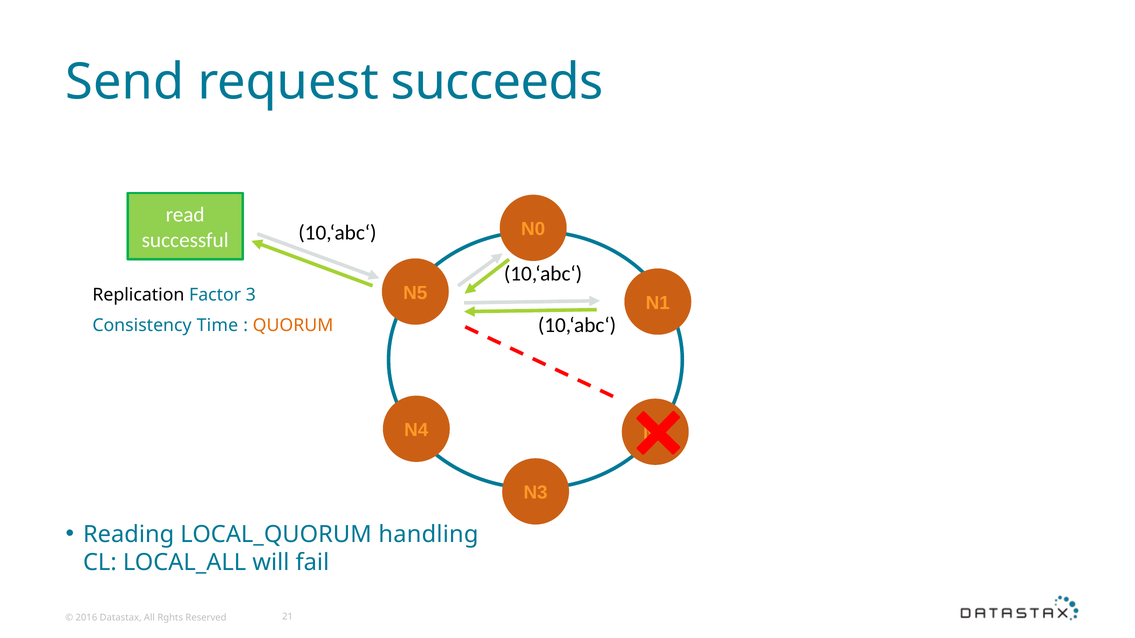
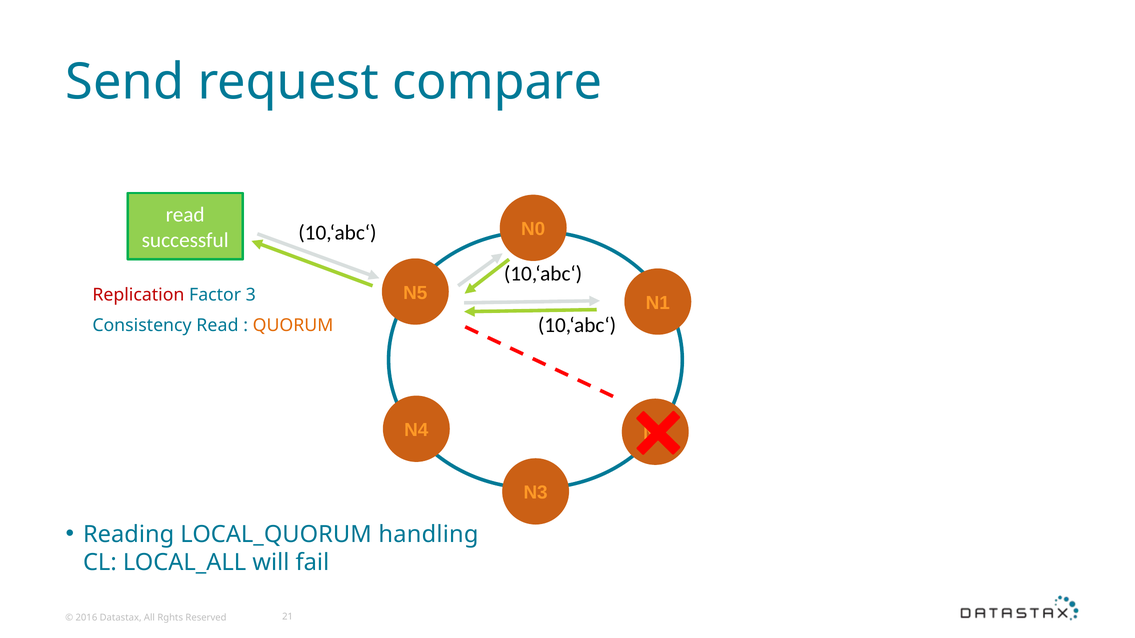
succeeds: succeeds -> compare
Replication colour: black -> red
Consistency Time: Time -> Read
